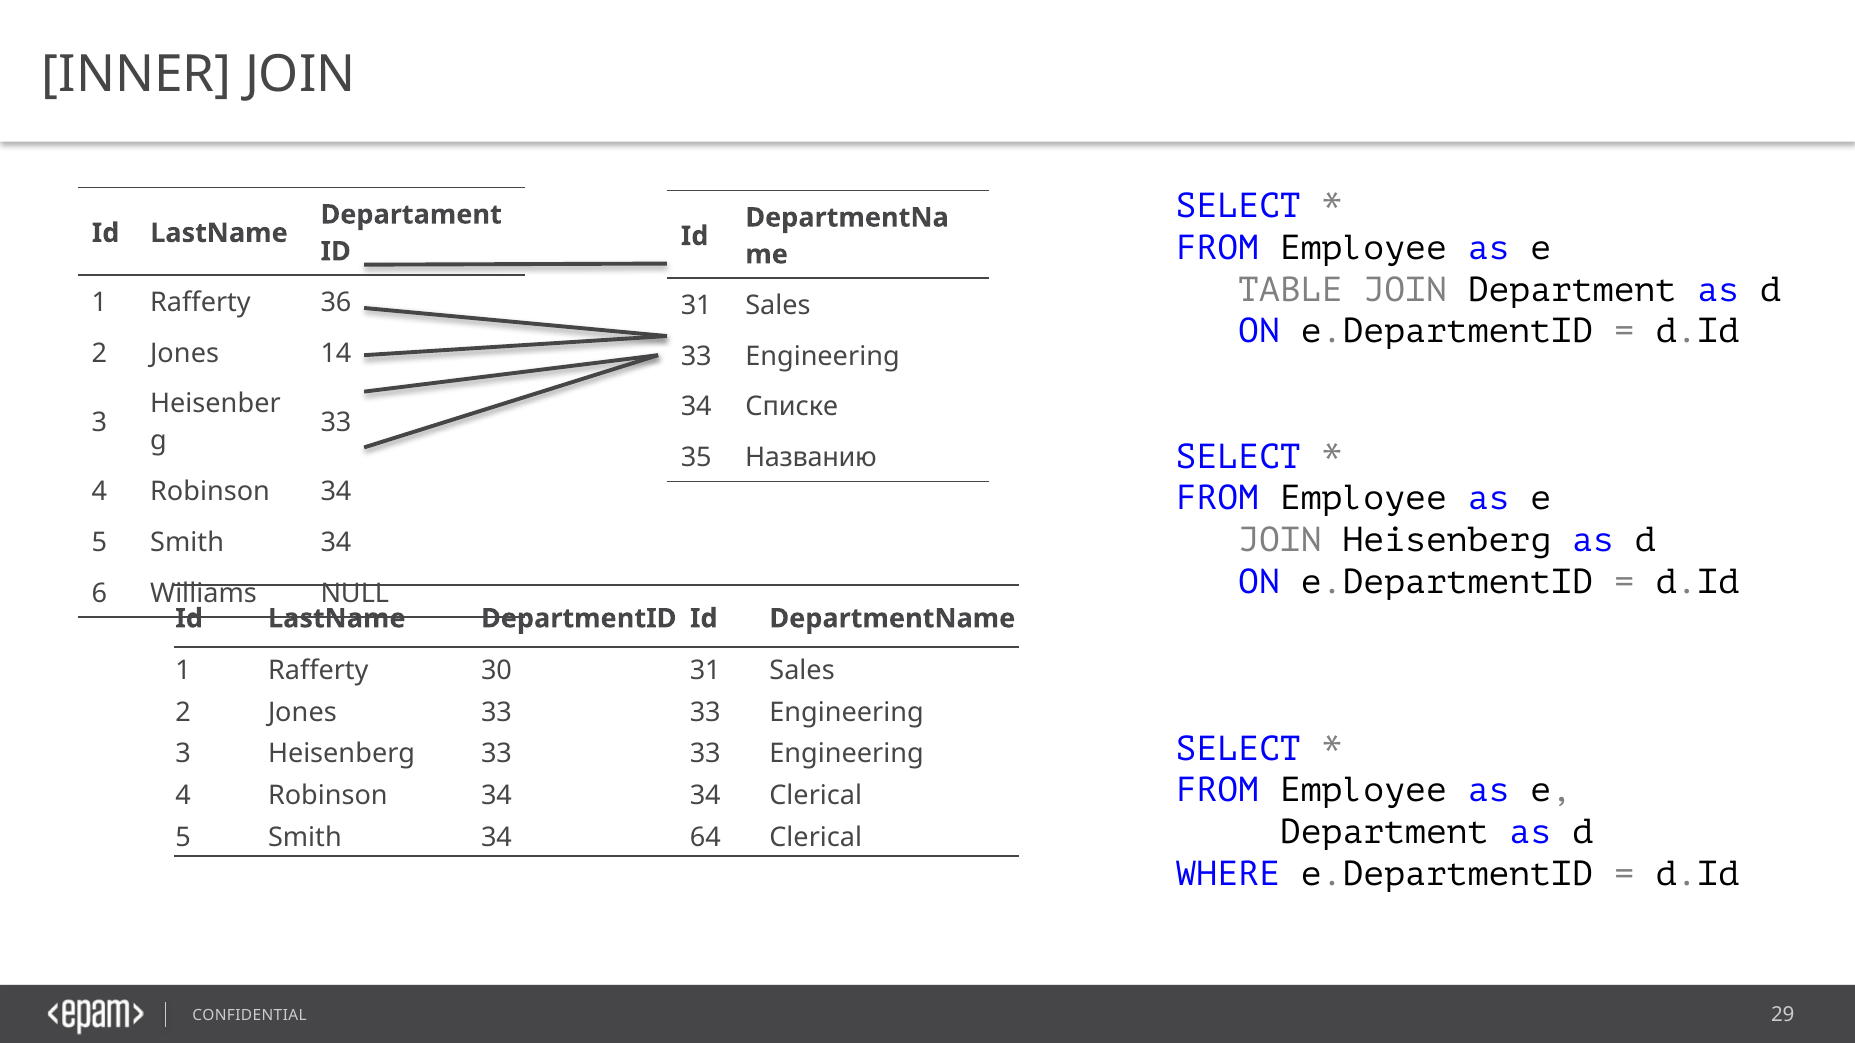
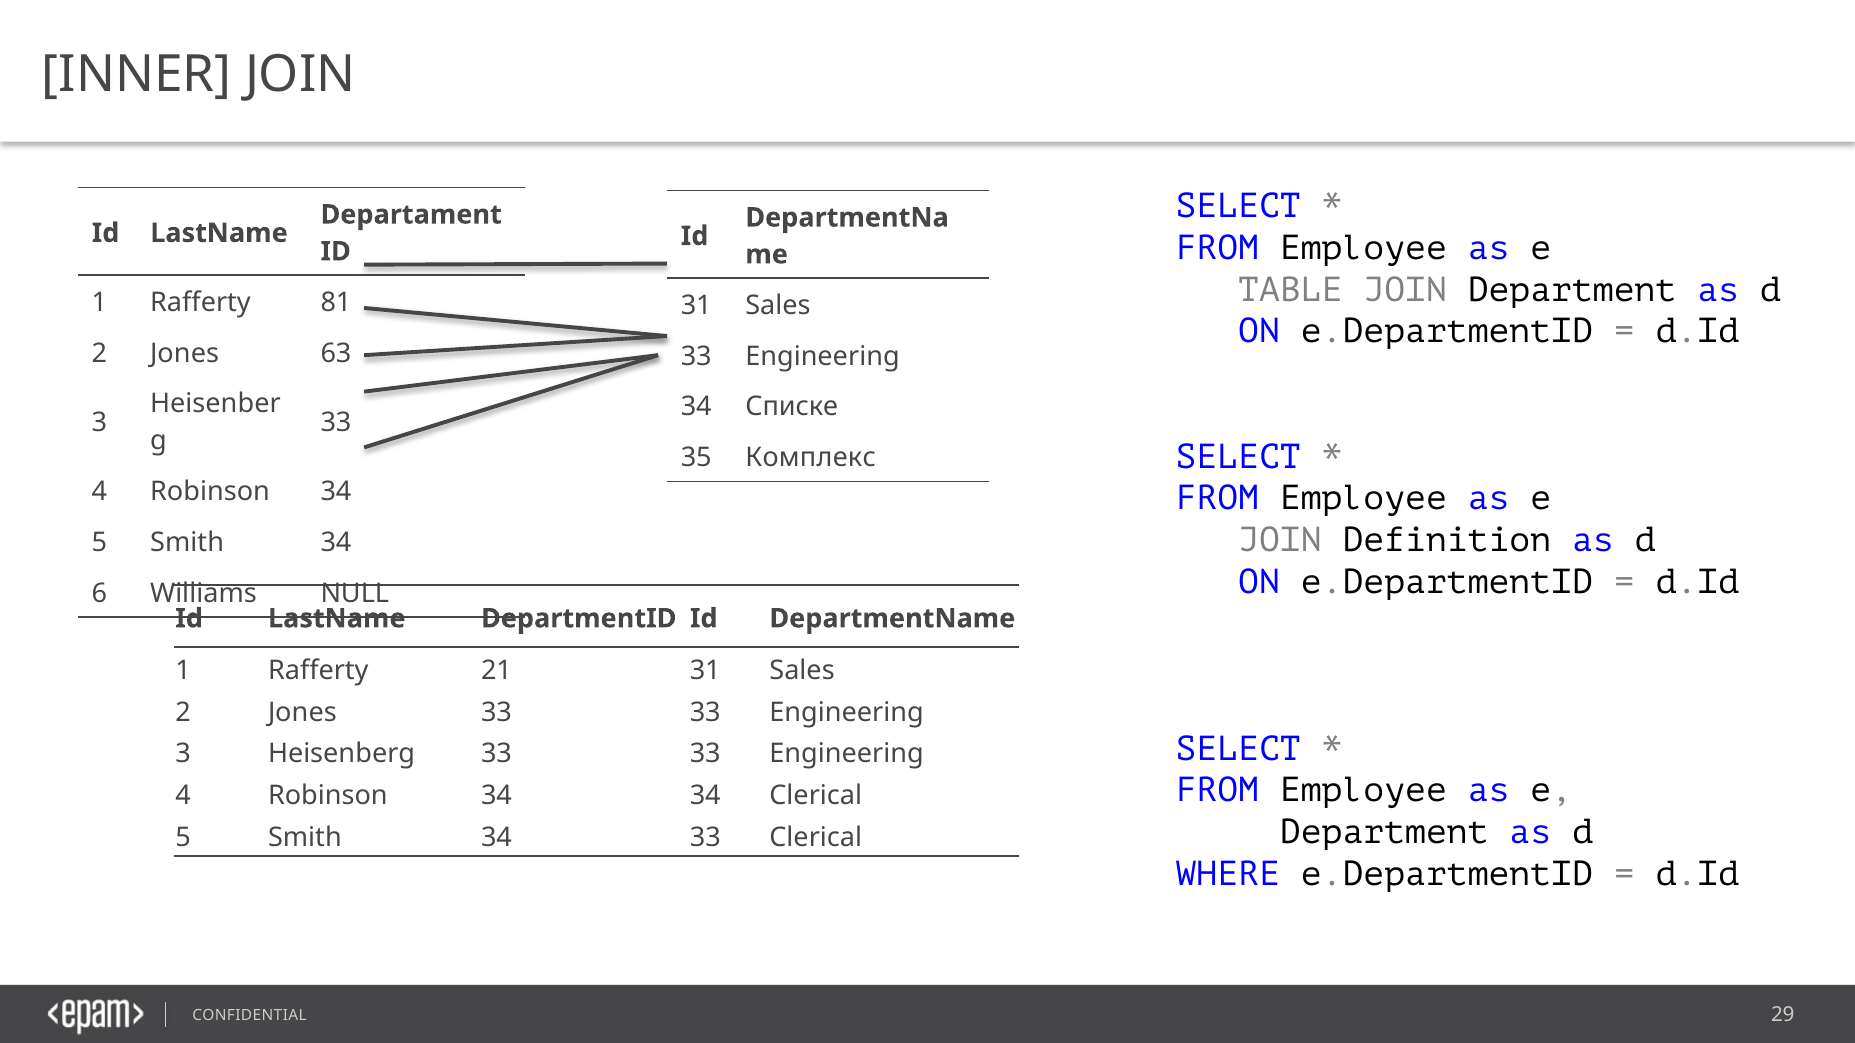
36: 36 -> 81
14: 14 -> 63
Названию: Названию -> Комплекс
JOIN Heisenberg: Heisenberg -> Definition
30: 30 -> 21
34 64: 64 -> 33
